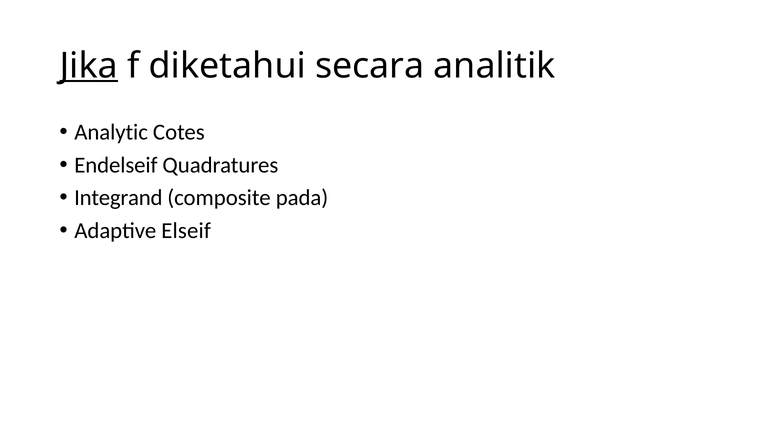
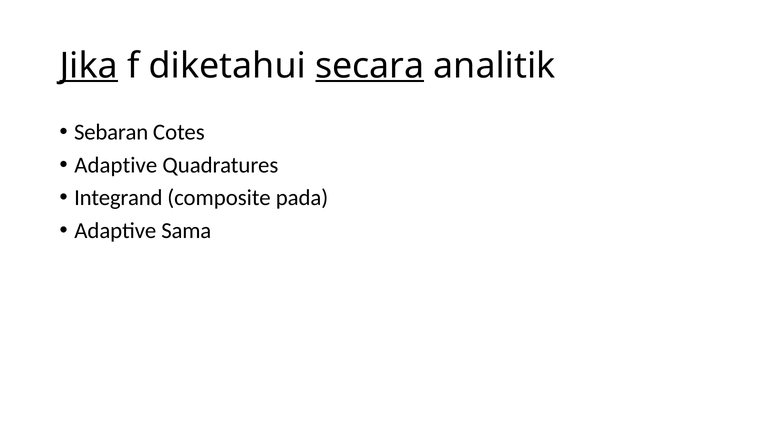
secara underline: none -> present
Analytic: Analytic -> Sebaran
Endelseif at (116, 165): Endelseif -> Adaptive
Elseif: Elseif -> Sama
